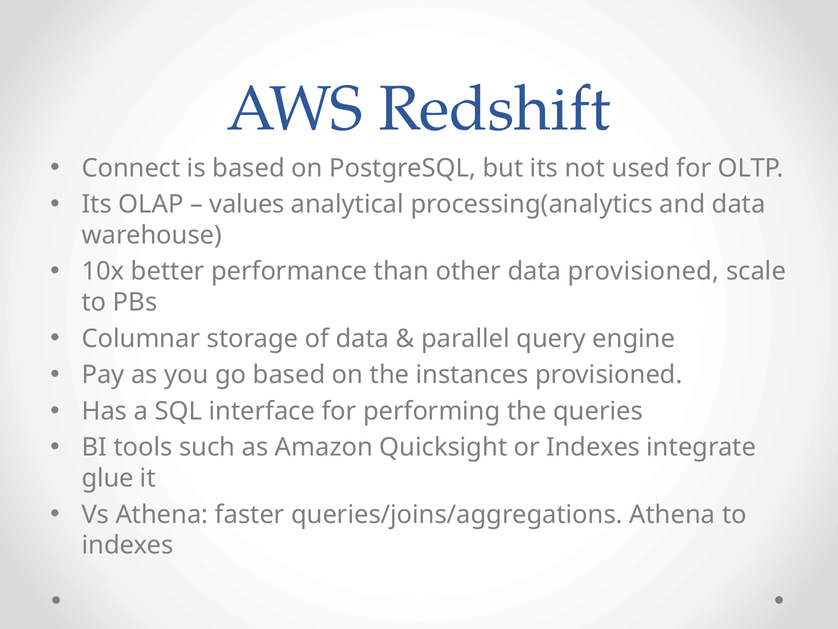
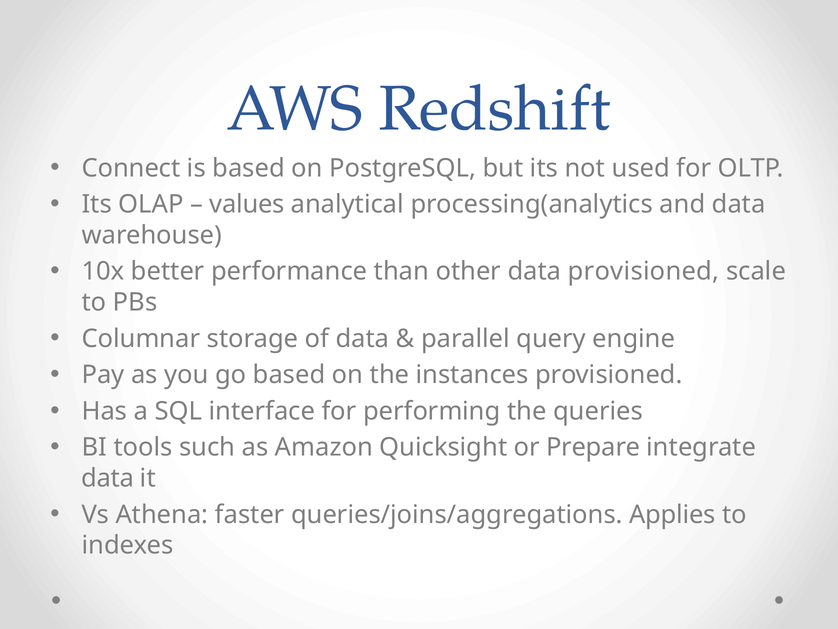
or Indexes: Indexes -> Prepare
glue at (108, 478): glue -> data
queries/joins/aggregations Athena: Athena -> Applies
